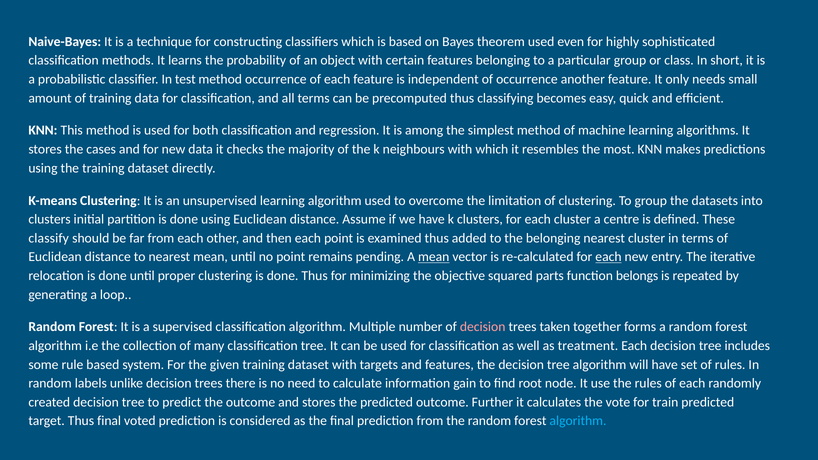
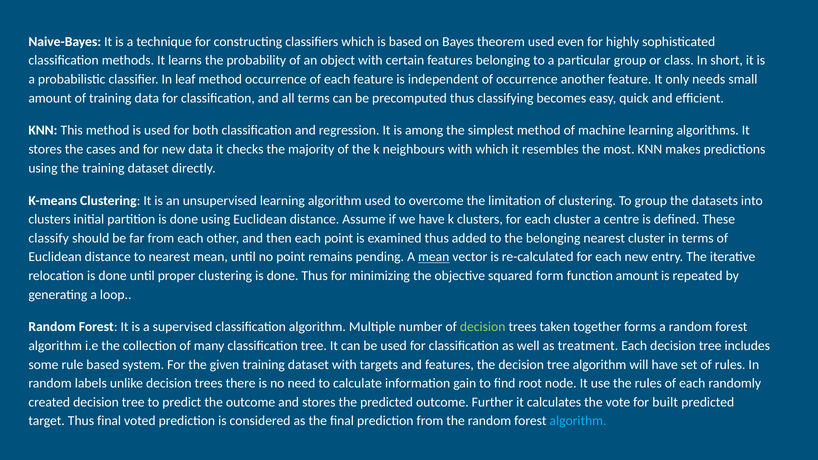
test: test -> leaf
each at (608, 257) underline: present -> none
parts: parts -> form
function belongs: belongs -> amount
decision at (483, 327) colour: pink -> light green
train: train -> built
